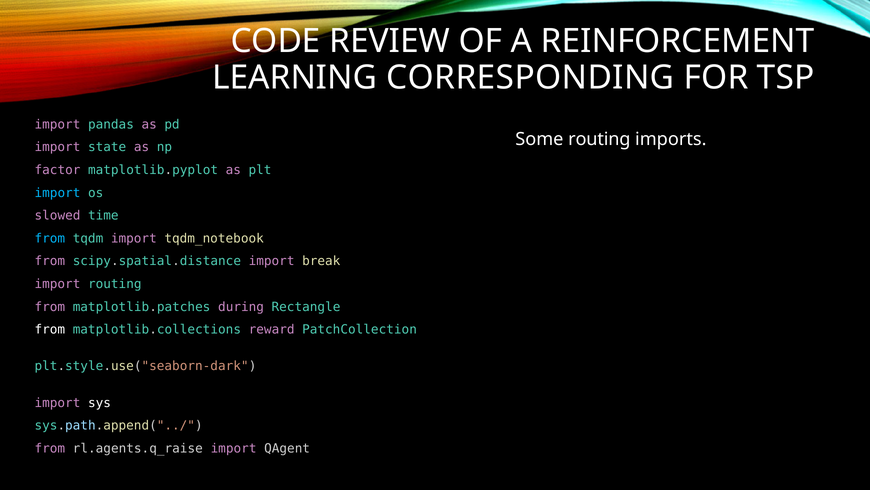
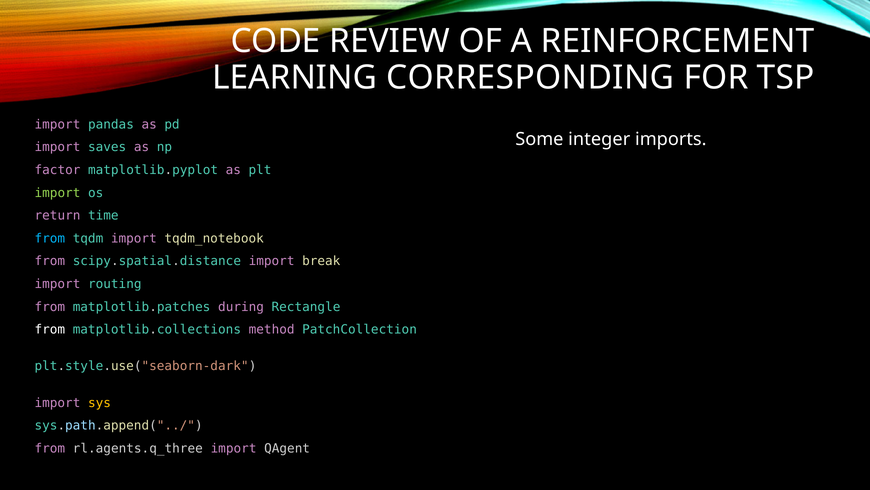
Some routing: routing -> integer
state: state -> saves
import at (58, 193) colour: light blue -> light green
slowed: slowed -> return
reward: reward -> method
sys colour: white -> yellow
rl.agents.q_raise: rl.agents.q_raise -> rl.agents.q_three
